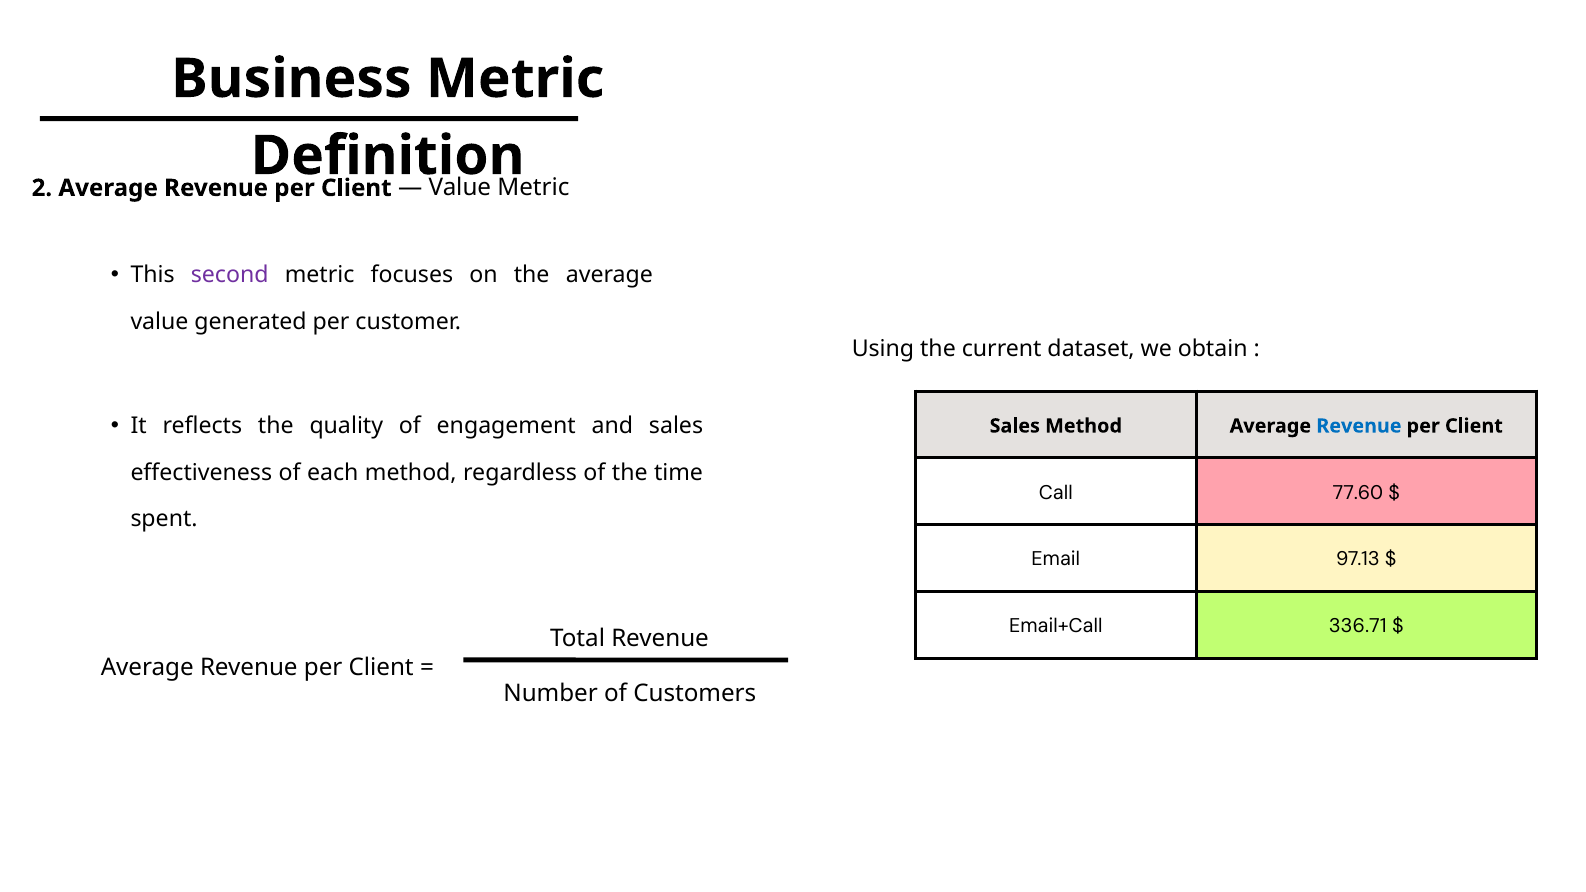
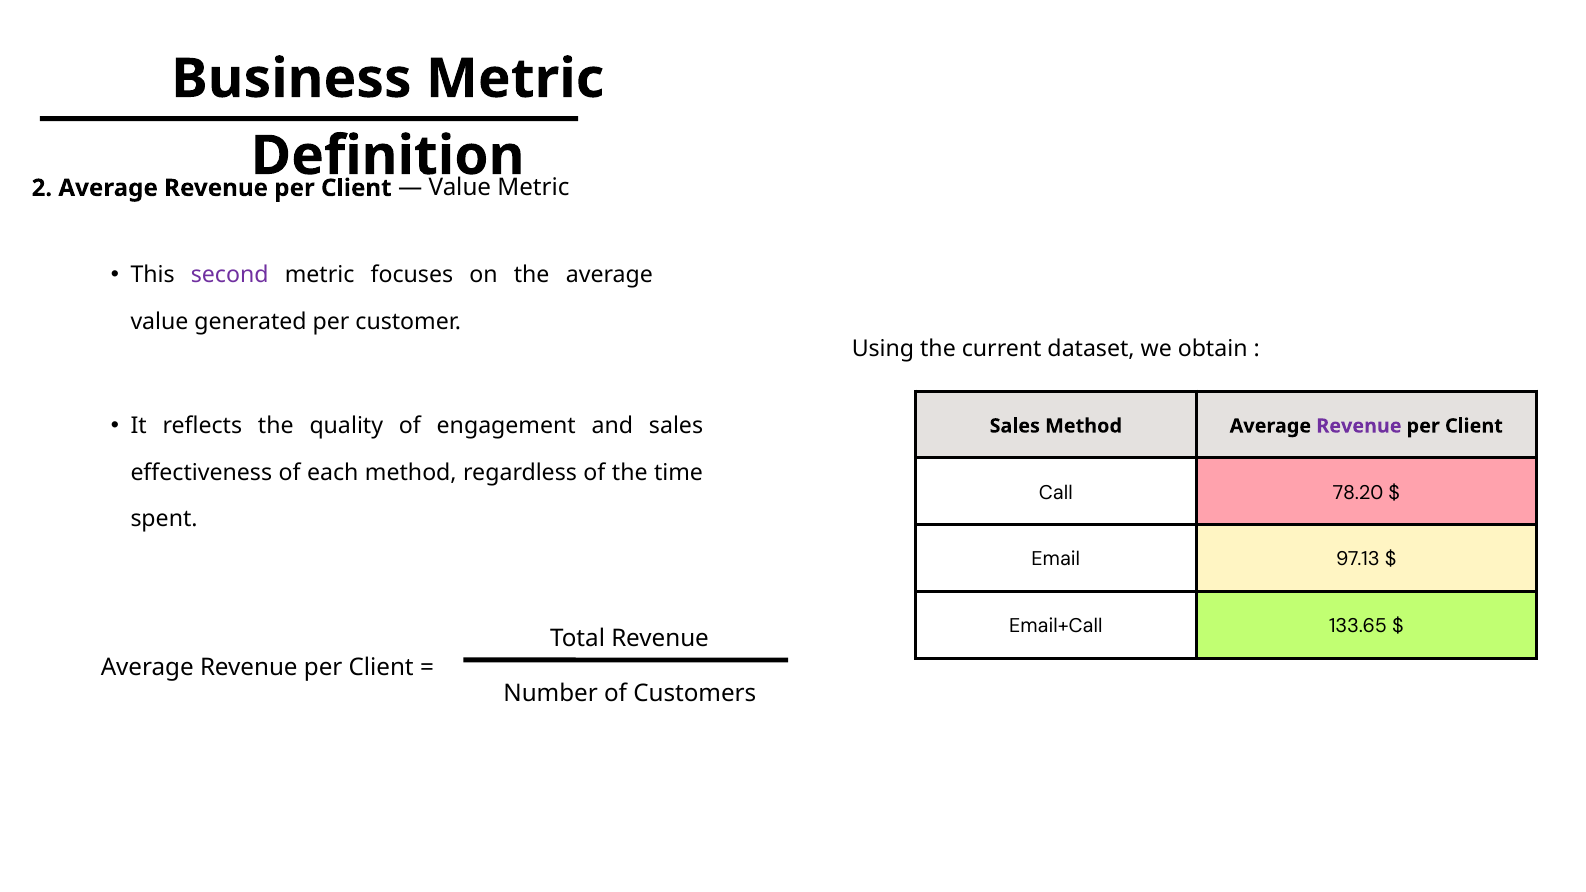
Revenue at (1359, 426) colour: blue -> purple
77.60: 77.60 -> 78.20
336.71: 336.71 -> 133.65
